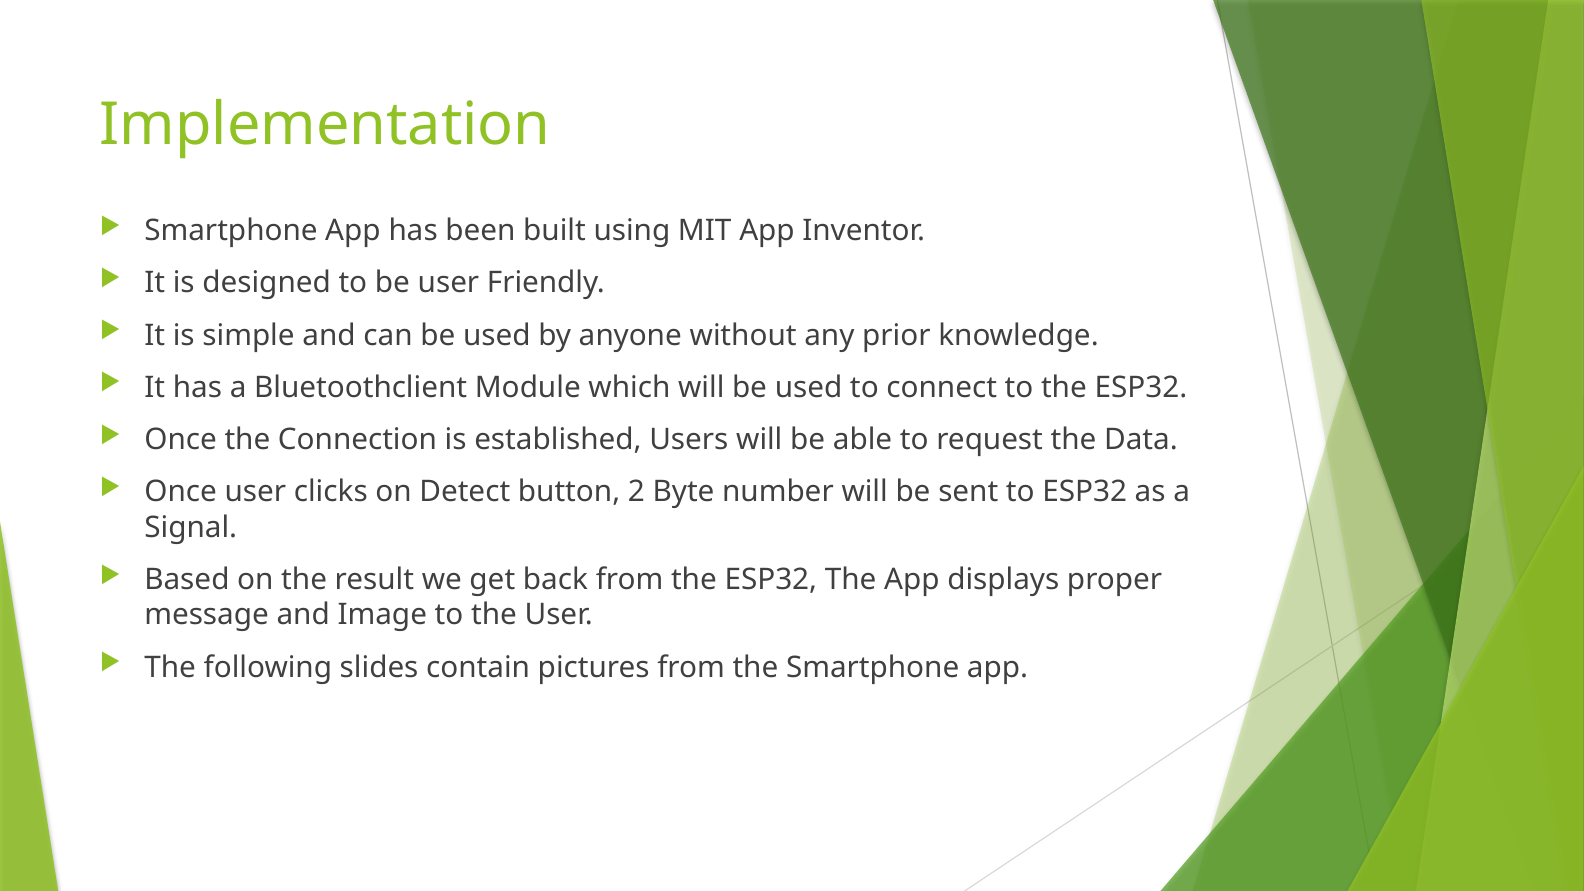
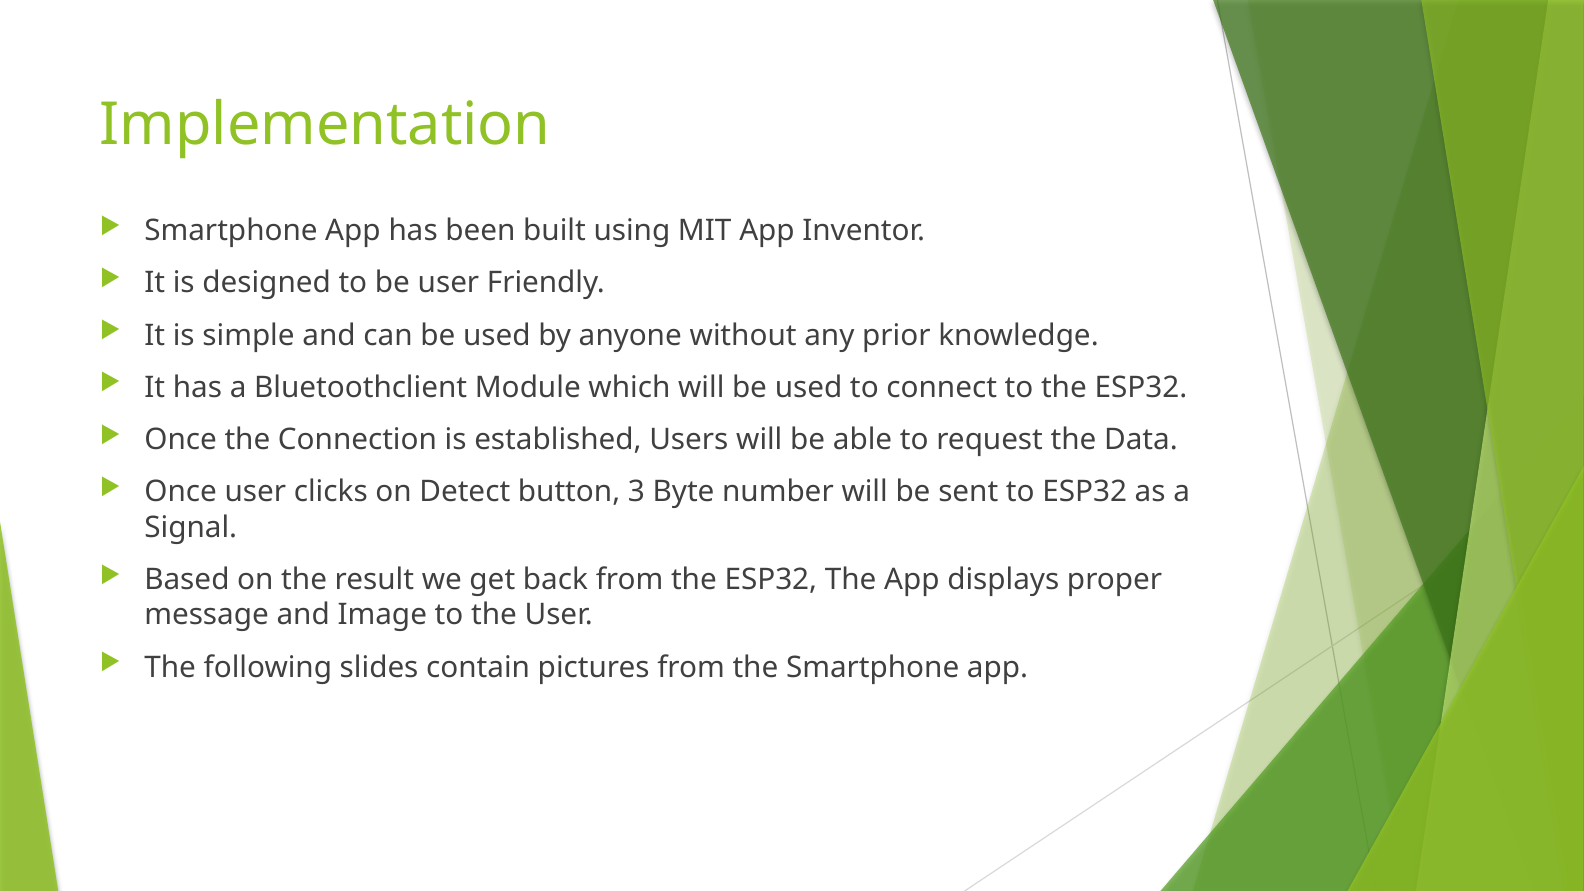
2: 2 -> 3
